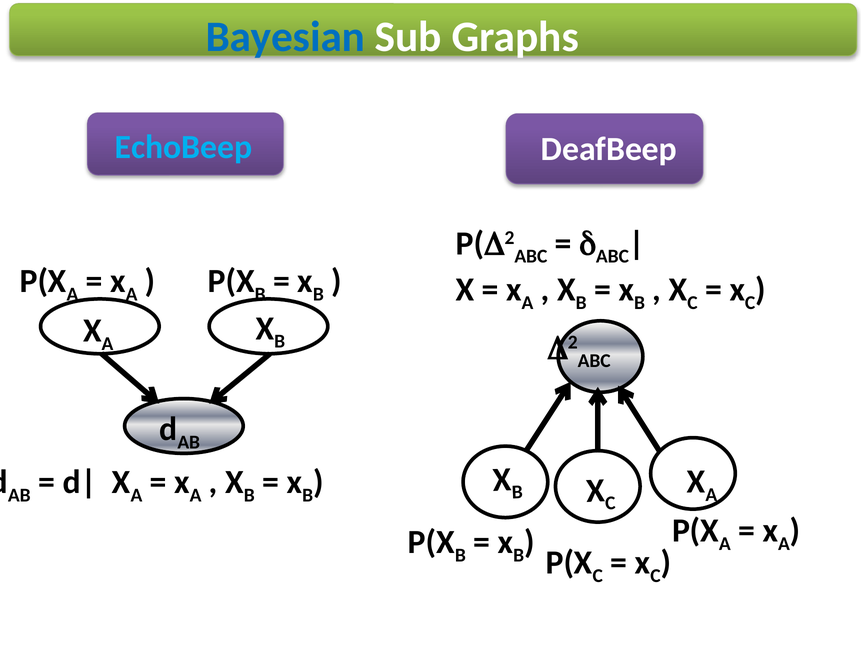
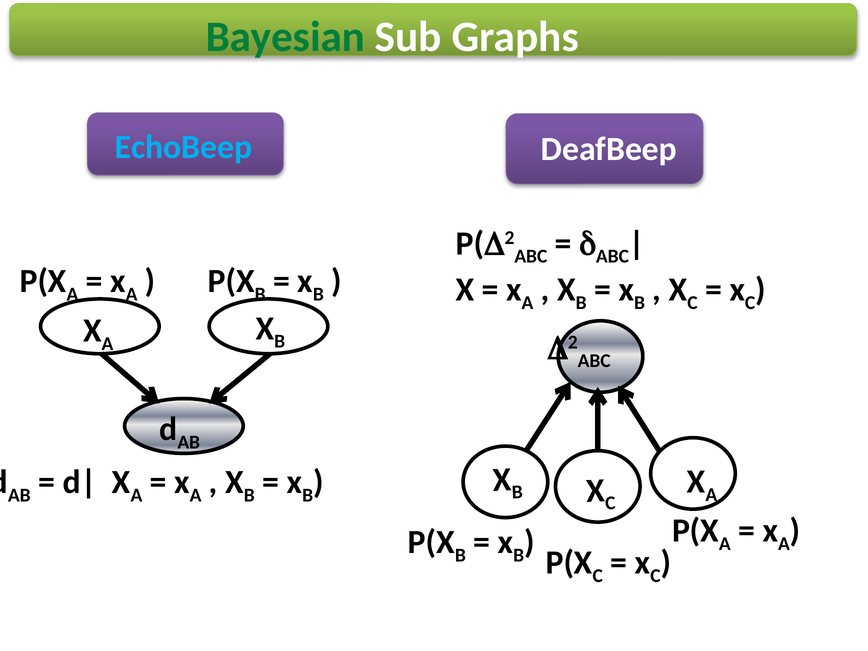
Bayesian colour: blue -> green
